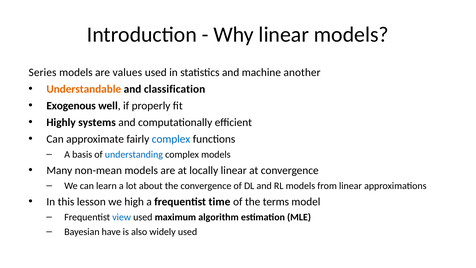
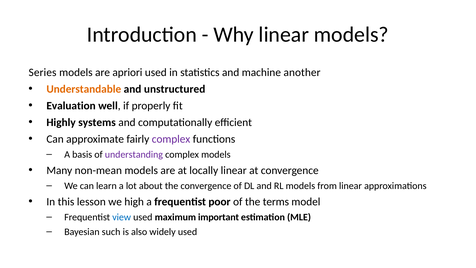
values: values -> apriori
classification: classification -> unstructured
Exogenous: Exogenous -> Evaluation
complex at (171, 139) colour: blue -> purple
understanding colour: blue -> purple
time: time -> poor
algorithm: algorithm -> important
have: have -> such
